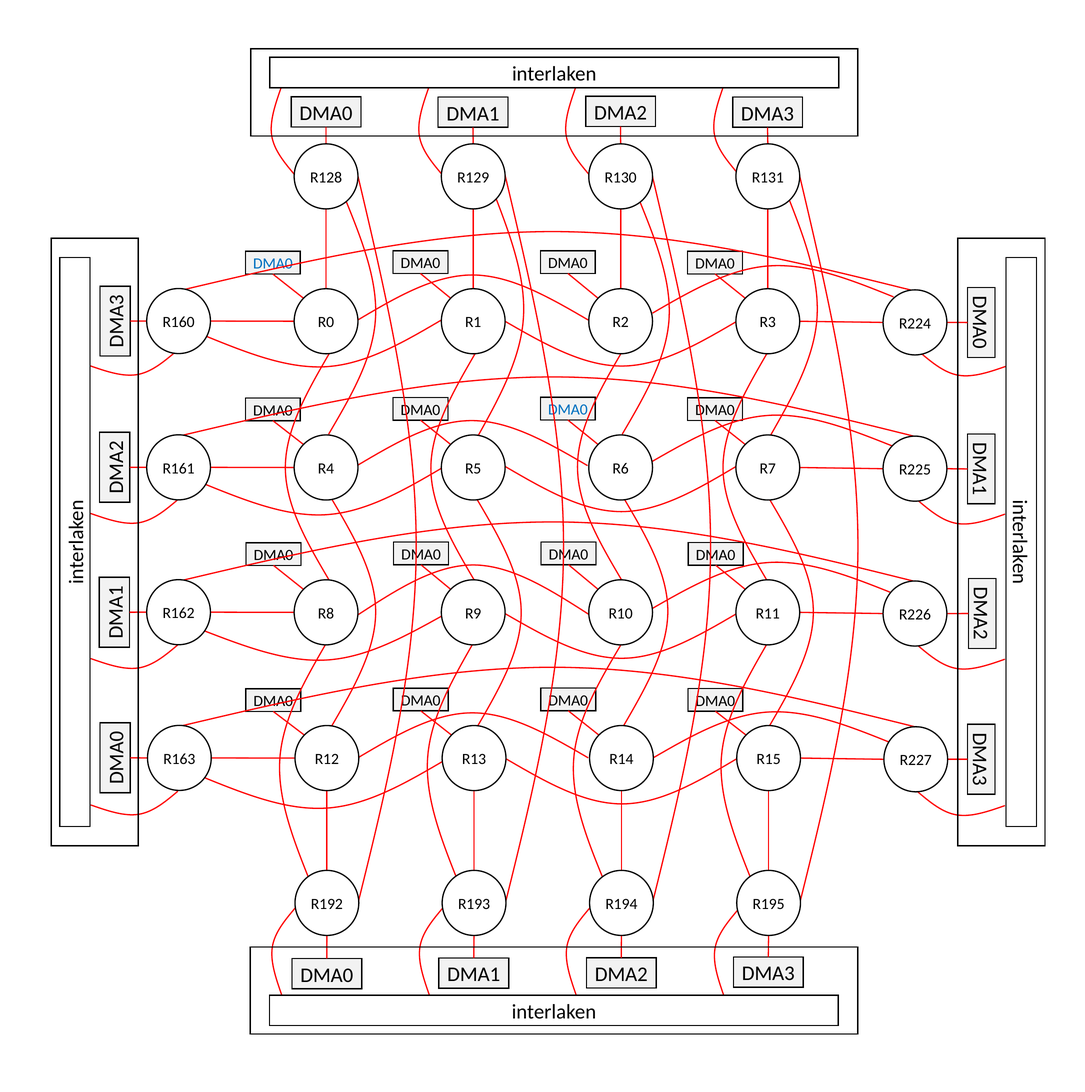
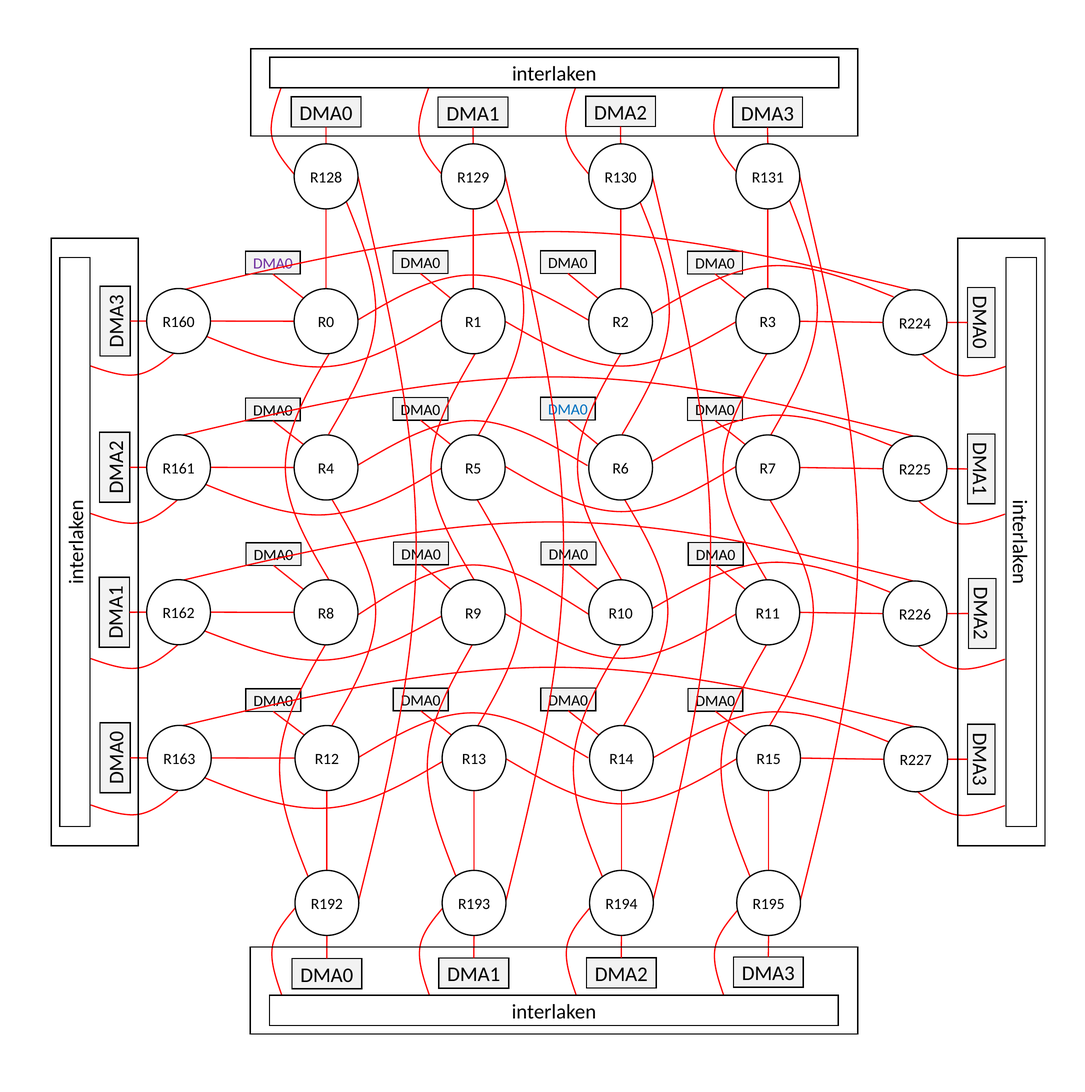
DMA0 at (273, 264) colour: blue -> purple
